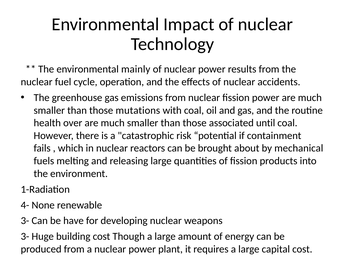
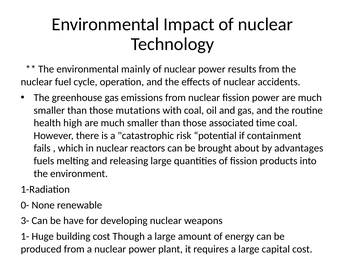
over: over -> high
until: until -> time
mechanical: mechanical -> advantages
4-: 4- -> 0-
3- at (25, 236): 3- -> 1-
